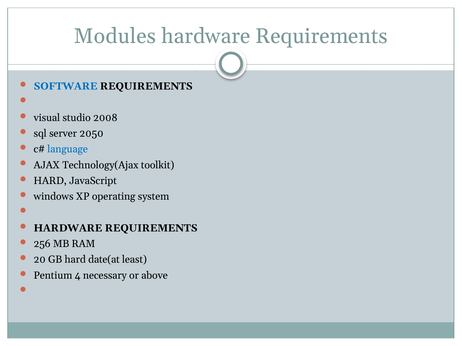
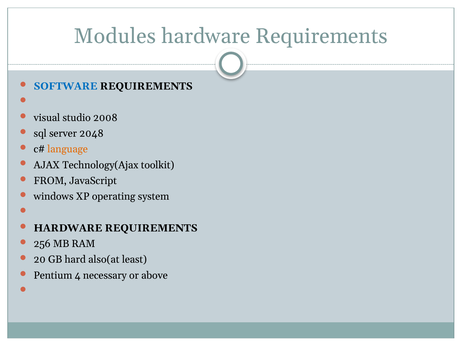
2050: 2050 -> 2048
language colour: blue -> orange
HARD at (50, 181): HARD -> FROM
date(at: date(at -> also(at
